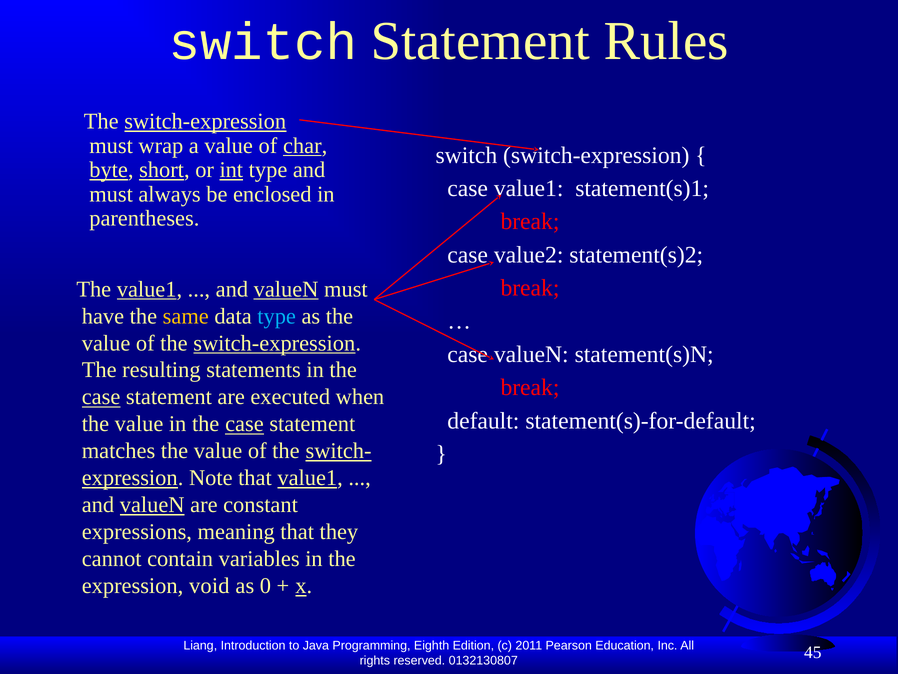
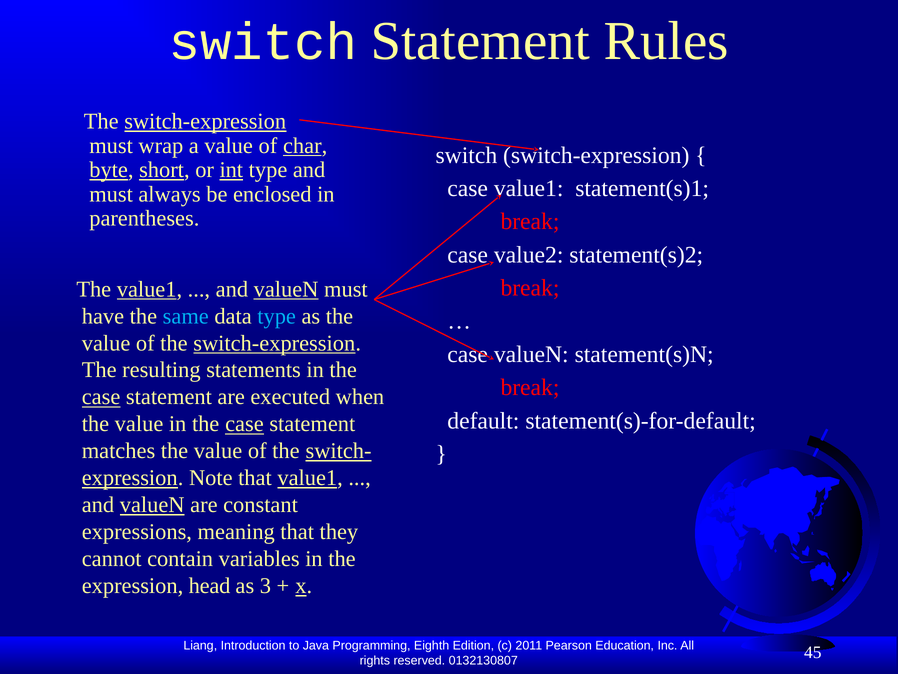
same colour: yellow -> light blue
void: void -> head
0: 0 -> 3
